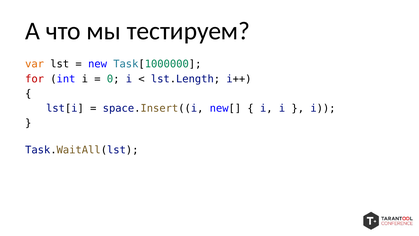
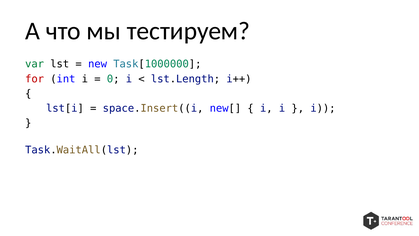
var colour: orange -> green
